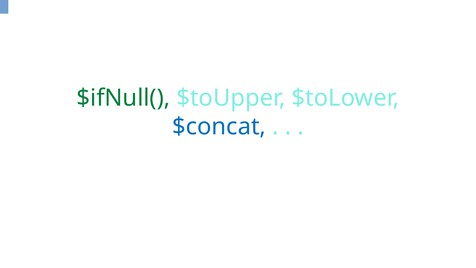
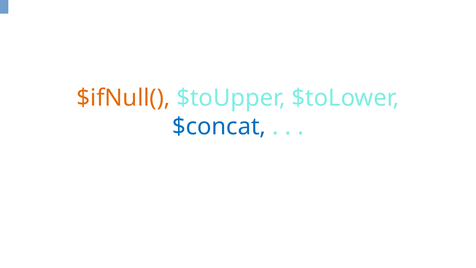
$ifNull( colour: green -> orange
